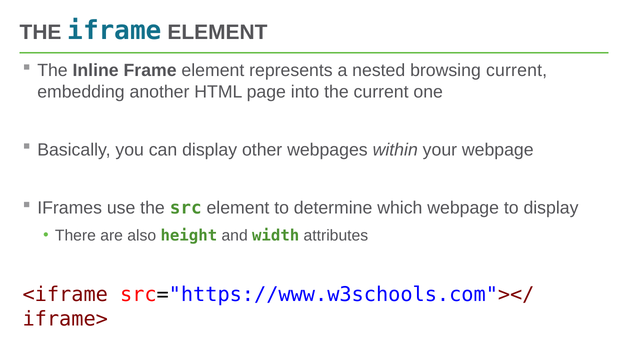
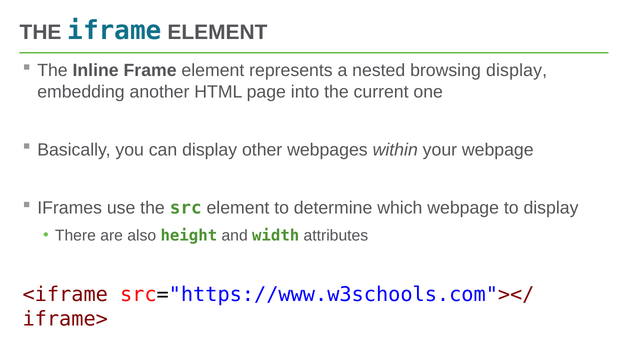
browsing current: current -> display
